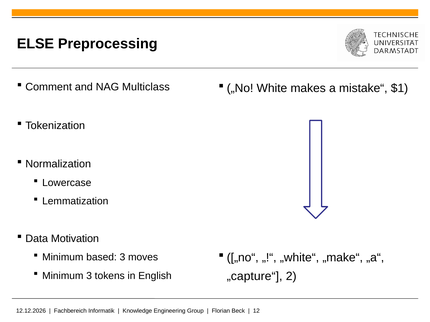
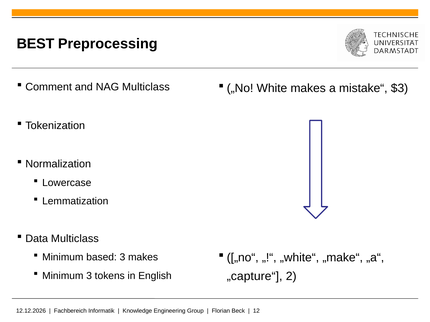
ELSE: ELSE -> BEST
$1: $1 -> $3
Data Motivation: Motivation -> Multiclass
3 moves: moves -> makes
